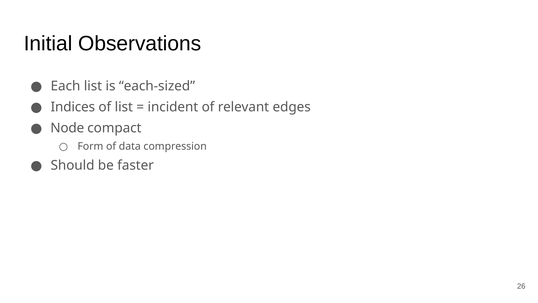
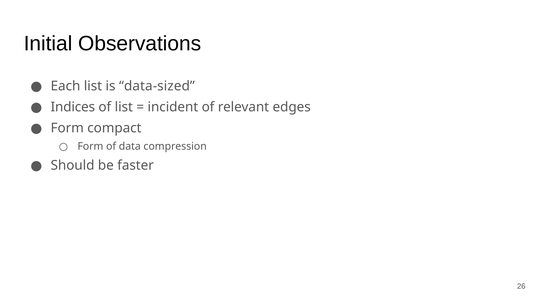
each-sized: each-sized -> data-sized
Node at (67, 128): Node -> Form
